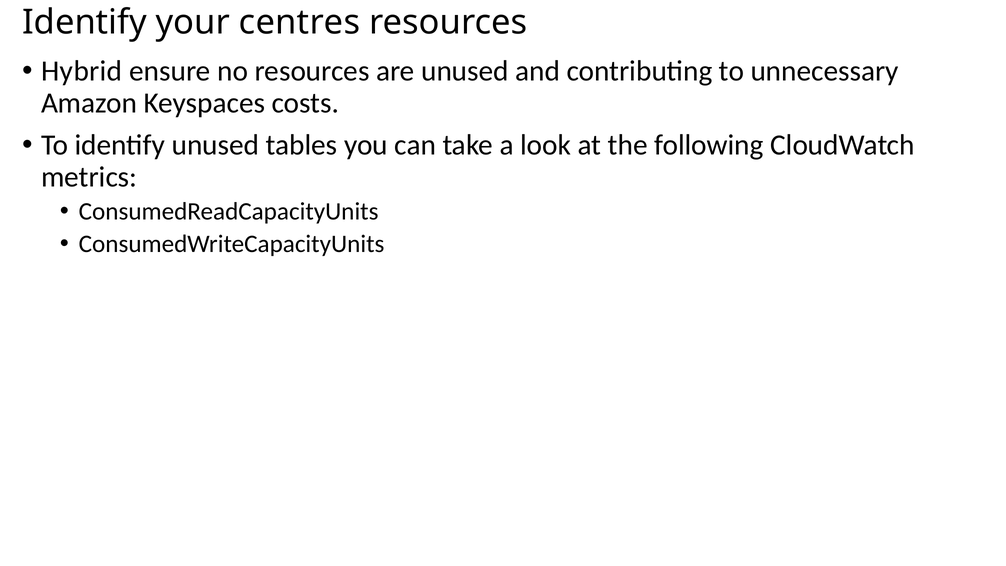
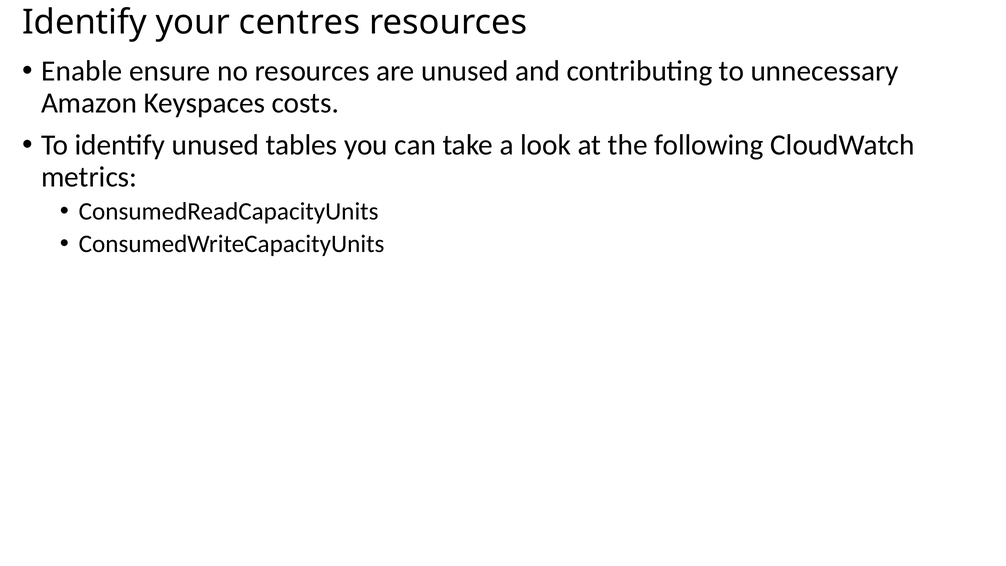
Hybrid: Hybrid -> Enable
